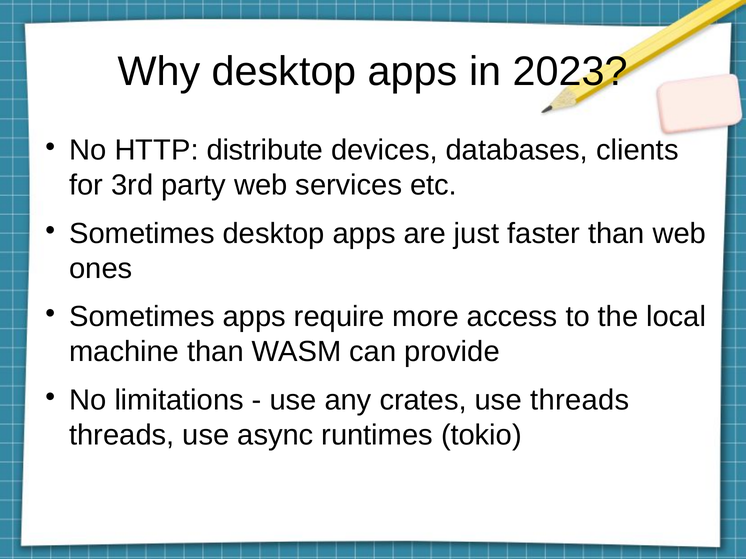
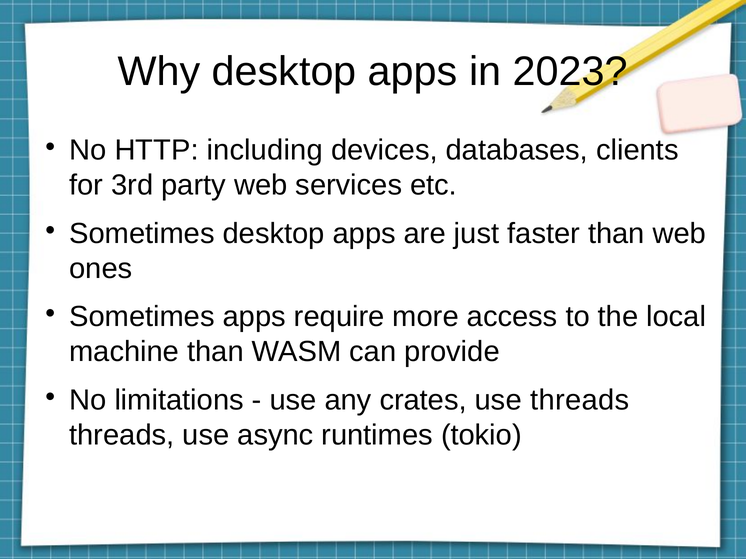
distribute: distribute -> including
